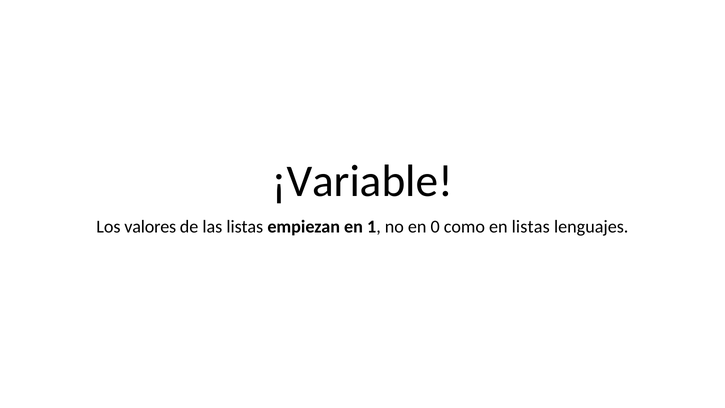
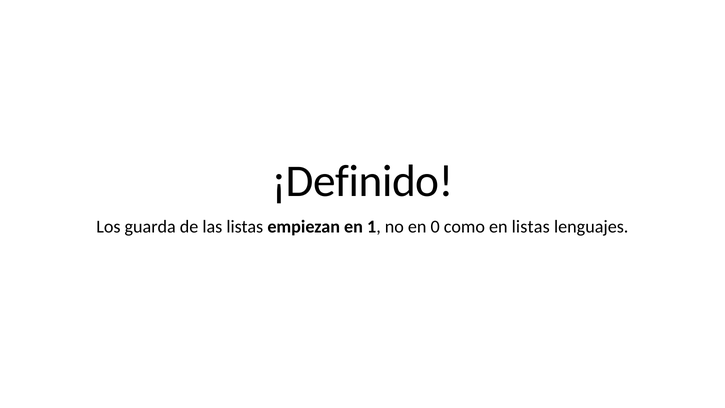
¡Variable: ¡Variable -> ¡Definido
valores: valores -> guarda
